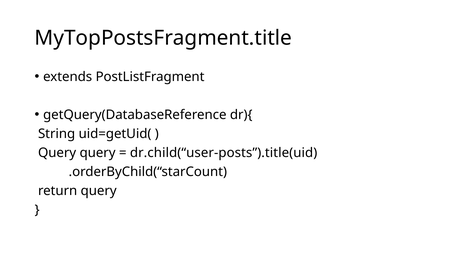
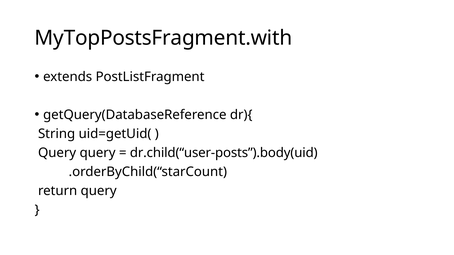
MyTopPostsFragment.title: MyTopPostsFragment.title -> MyTopPostsFragment.with
dr.child(“user-posts”).title(uid: dr.child(“user-posts”).title(uid -> dr.child(“user-posts”).body(uid
